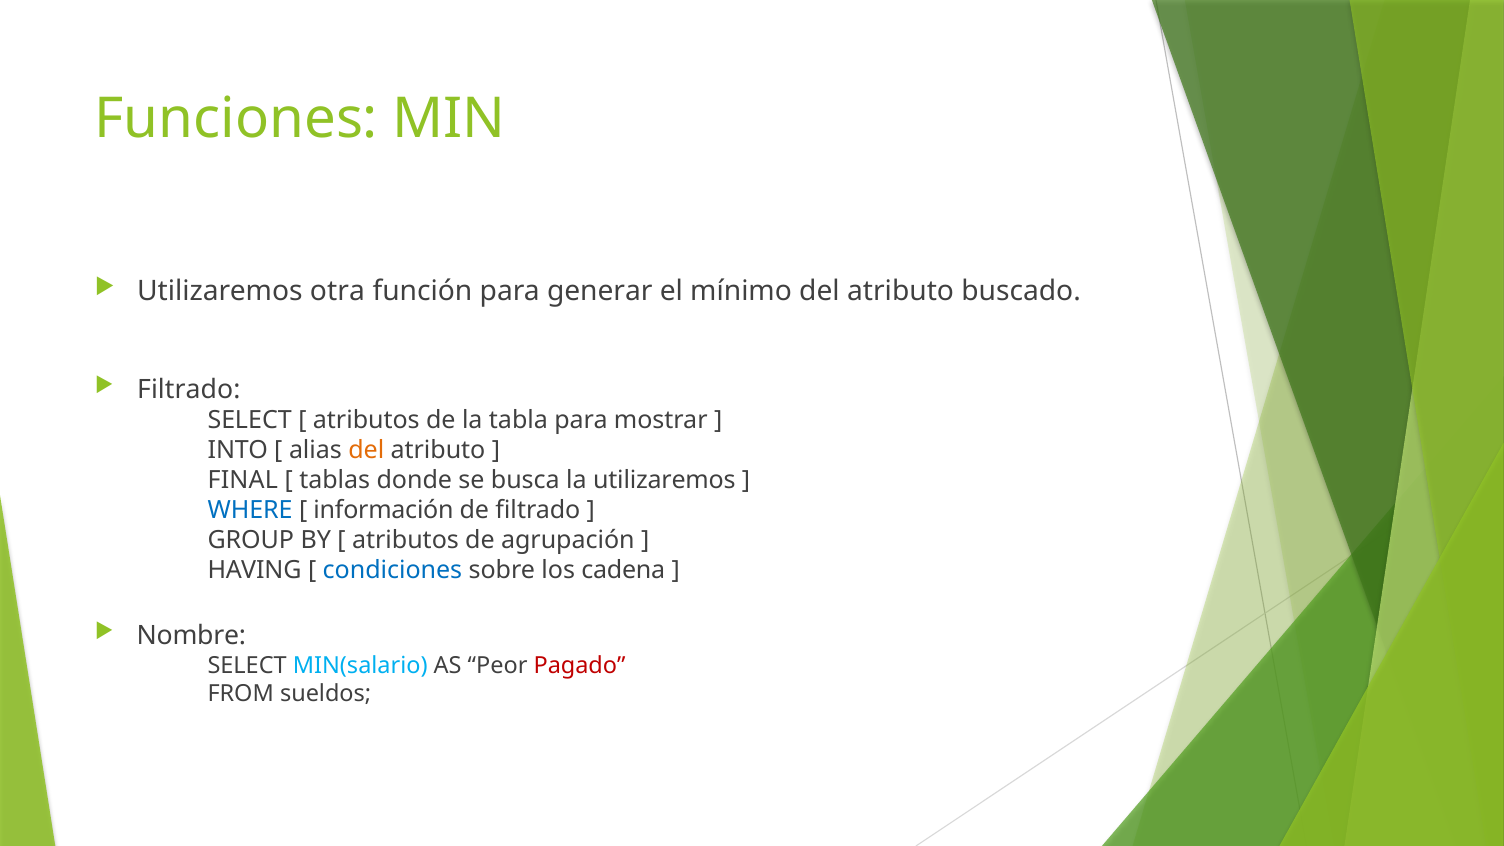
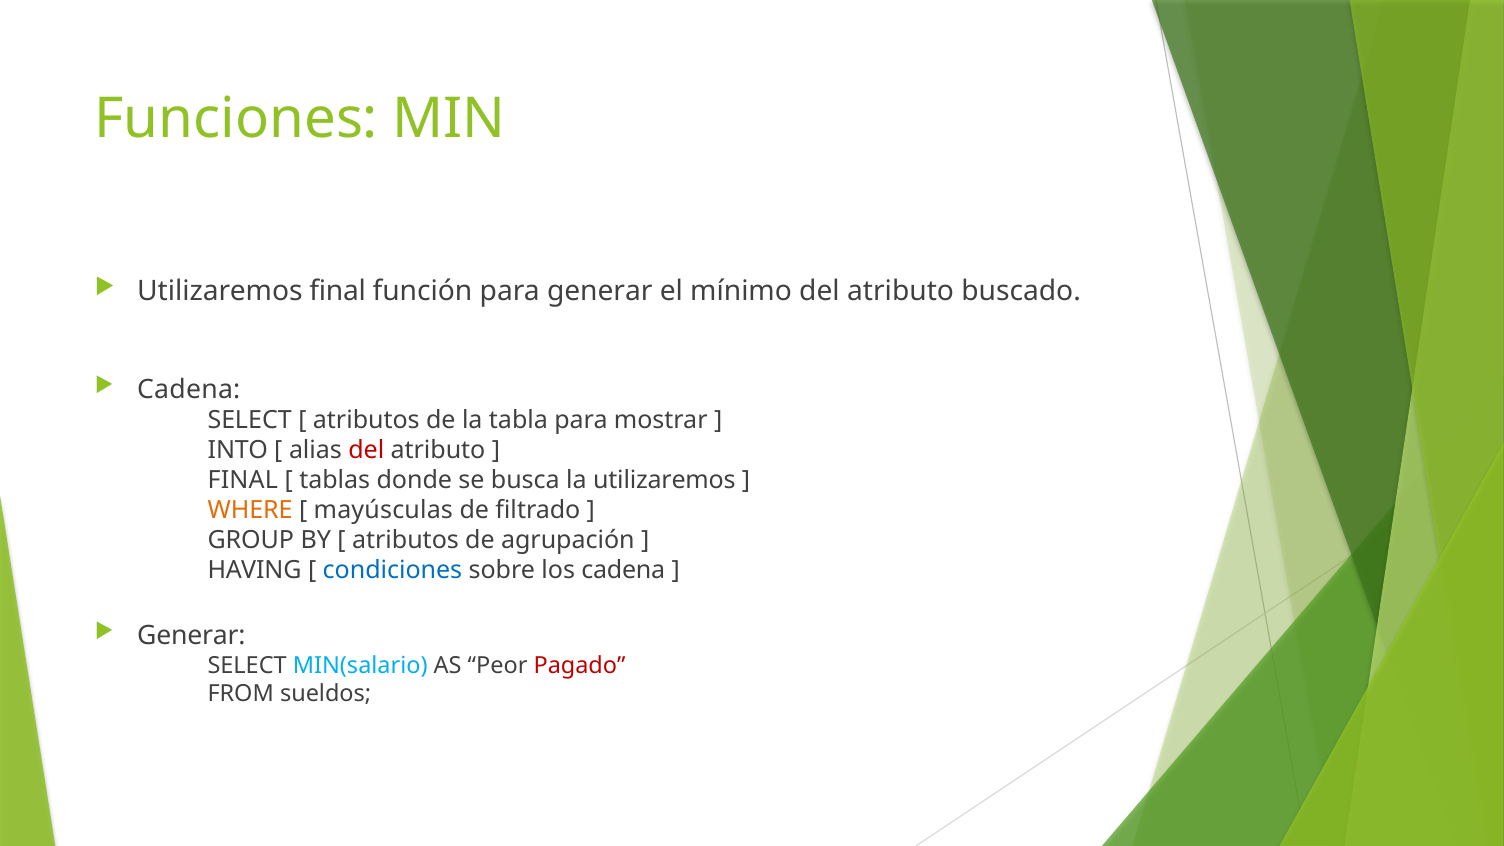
Utilizaremos otra: otra -> final
Filtrado at (189, 390): Filtrado -> Cadena
del at (366, 450) colour: orange -> red
WHERE colour: blue -> orange
información: información -> mayúsculas
Nombre at (191, 636): Nombre -> Generar
